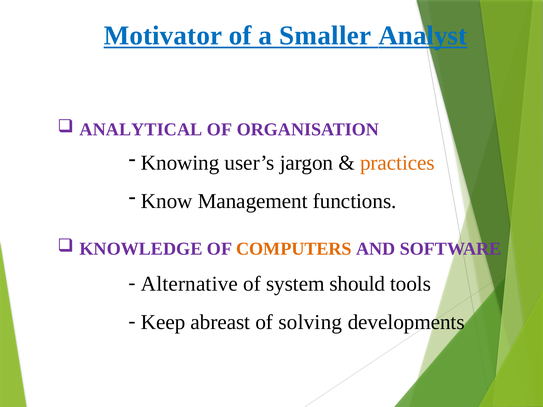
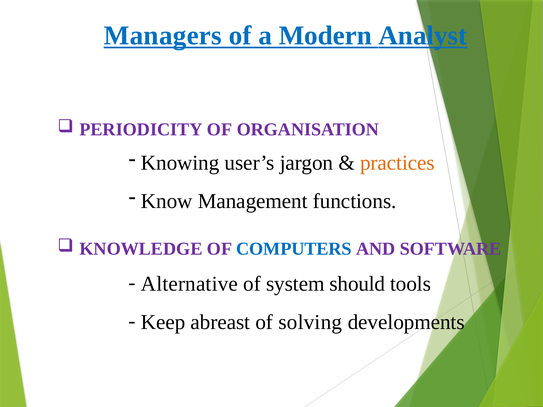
Motivator: Motivator -> Managers
Smaller: Smaller -> Modern
ANALYTICAL: ANALYTICAL -> PERIODICITY
COMPUTERS colour: orange -> blue
